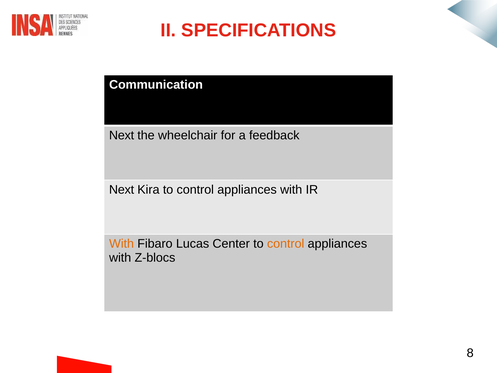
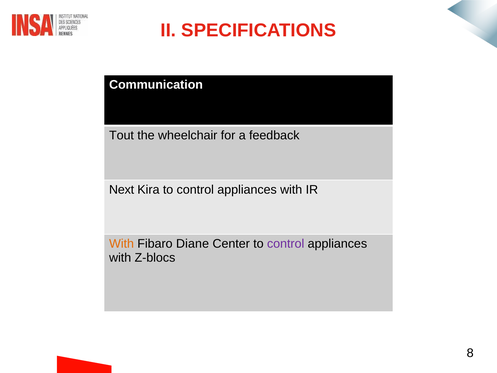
Next at (122, 135): Next -> Tout
Lucas: Lucas -> Diane
control at (286, 244) colour: orange -> purple
